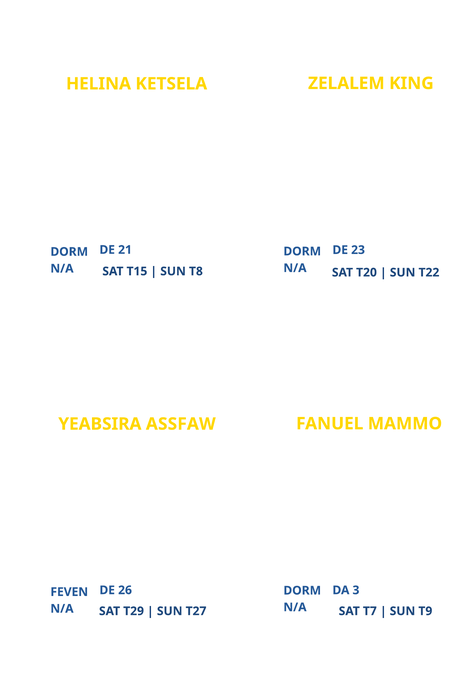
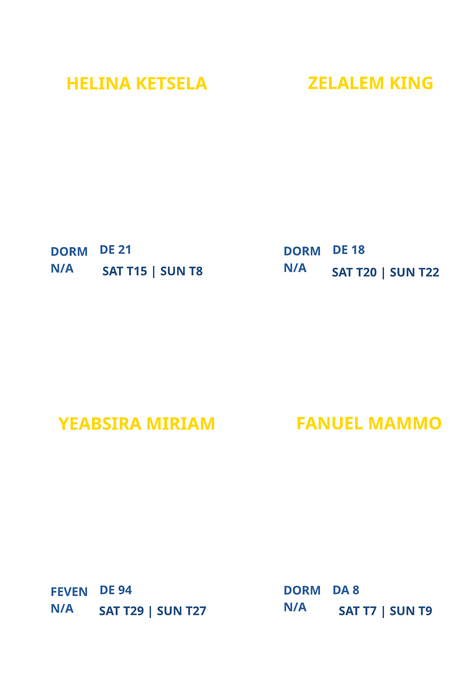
23: 23 -> 18
ASSFAW: ASSFAW -> MIRIAM
26: 26 -> 94
3: 3 -> 8
